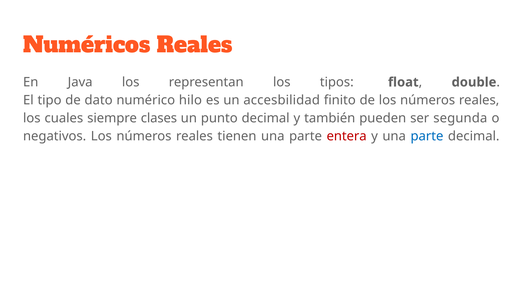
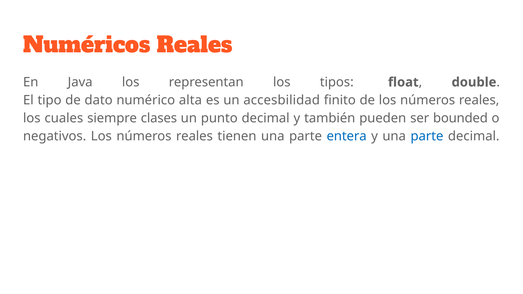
hilo: hilo -> alta
segunda: segunda -> bounded
entera colour: red -> blue
